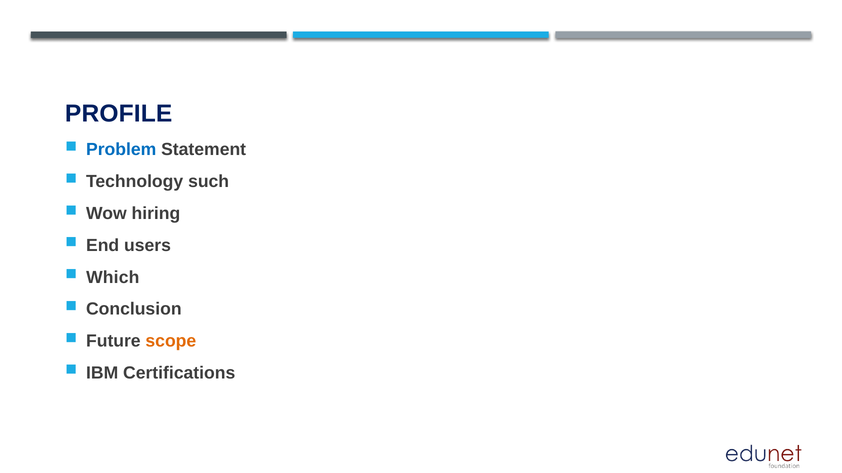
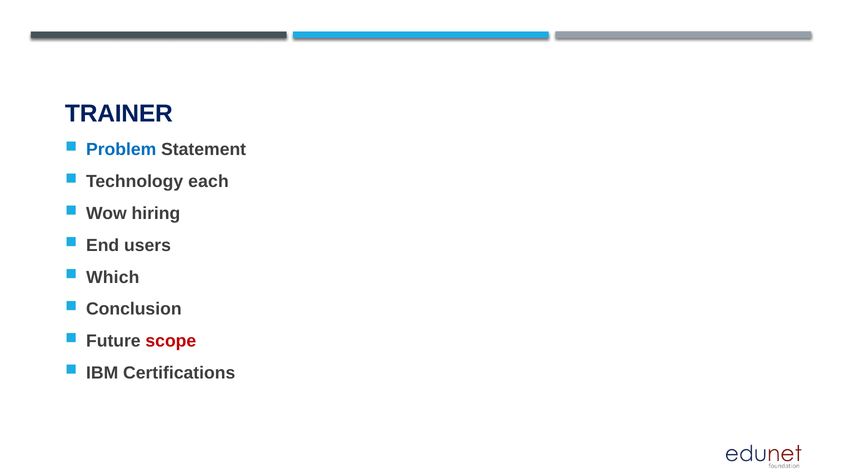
PROFILE: PROFILE -> TRAINER
such: such -> each
scope colour: orange -> red
